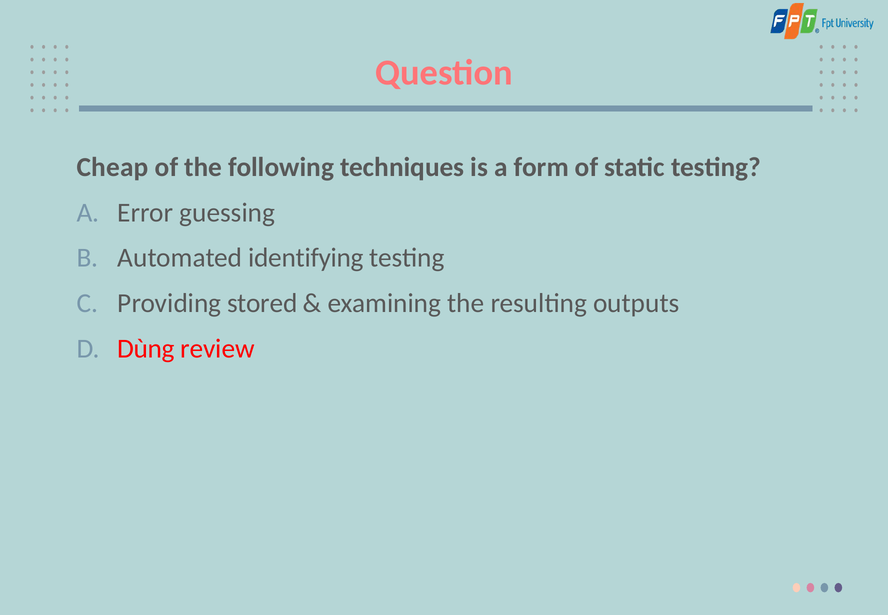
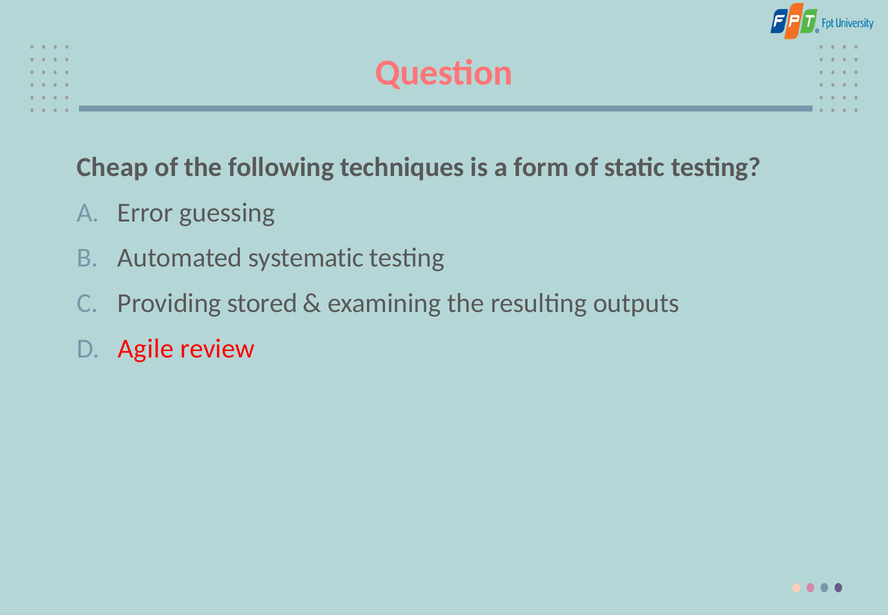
identifying: identifying -> systematic
Dùng: Dùng -> Agile
